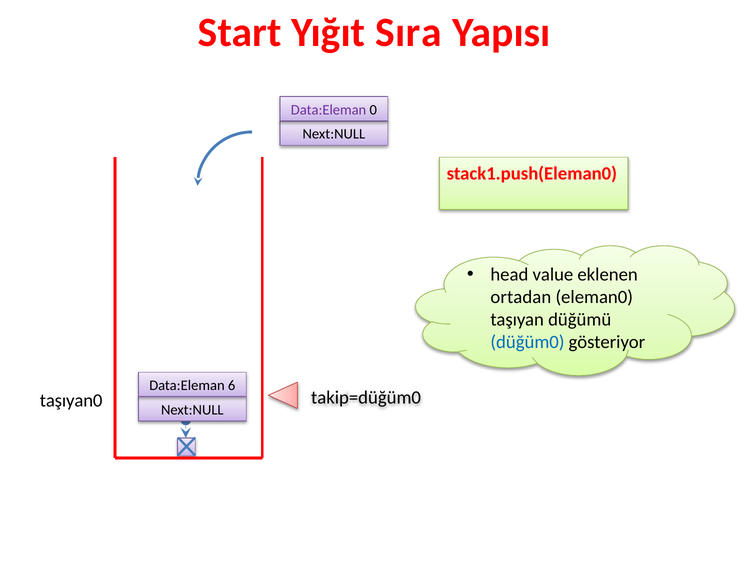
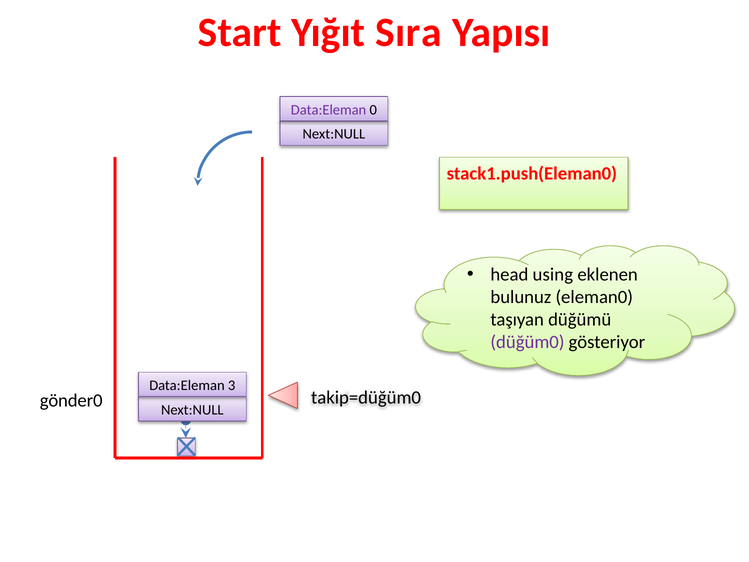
value: value -> using
ortadan: ortadan -> bulunuz
düğüm0 colour: blue -> purple
6: 6 -> 3
taşıyan0: taşıyan0 -> gönder0
